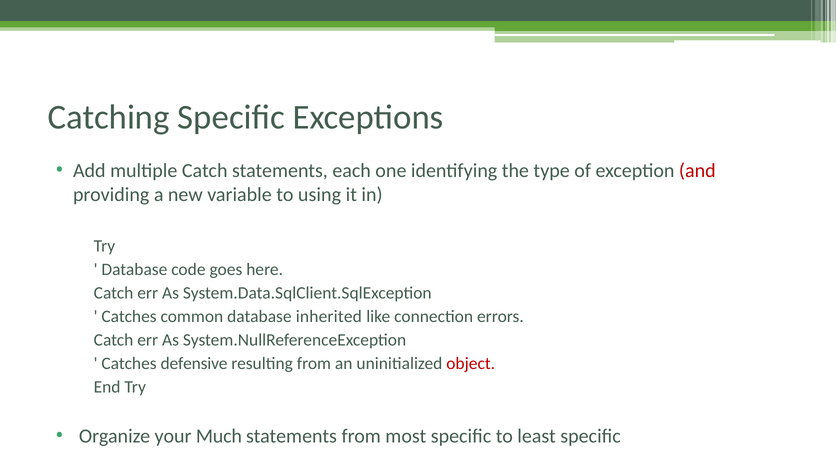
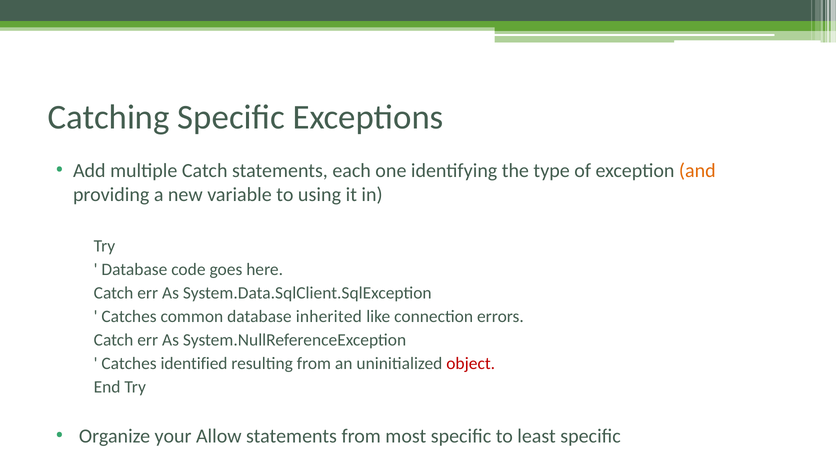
and colour: red -> orange
defensive: defensive -> identified
Much: Much -> Allow
